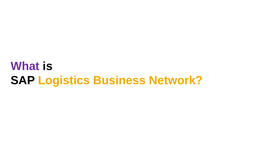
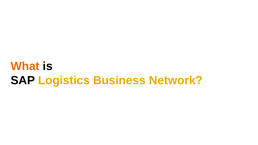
What colour: purple -> orange
